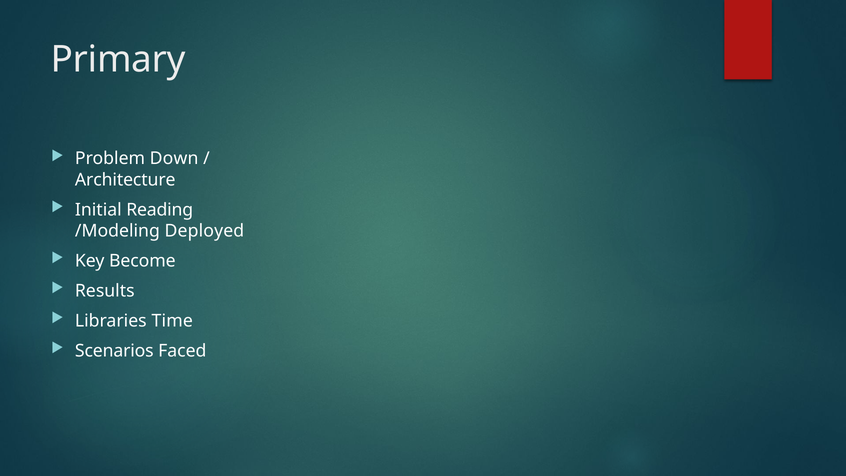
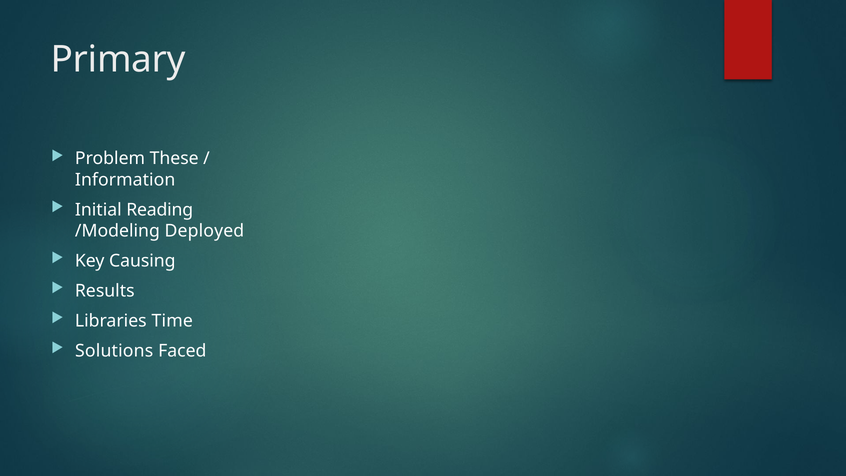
Down: Down -> These
Architecture: Architecture -> Information
Become: Become -> Causing
Scenarios: Scenarios -> Solutions
